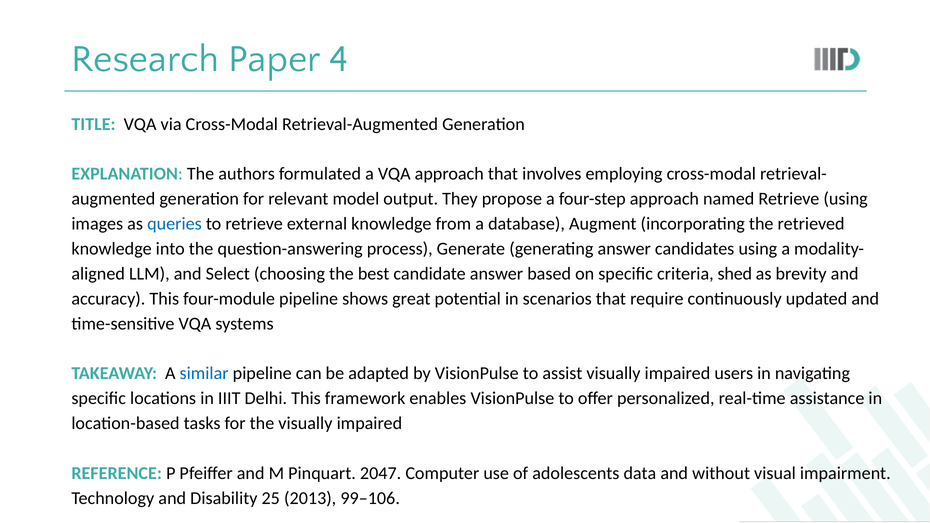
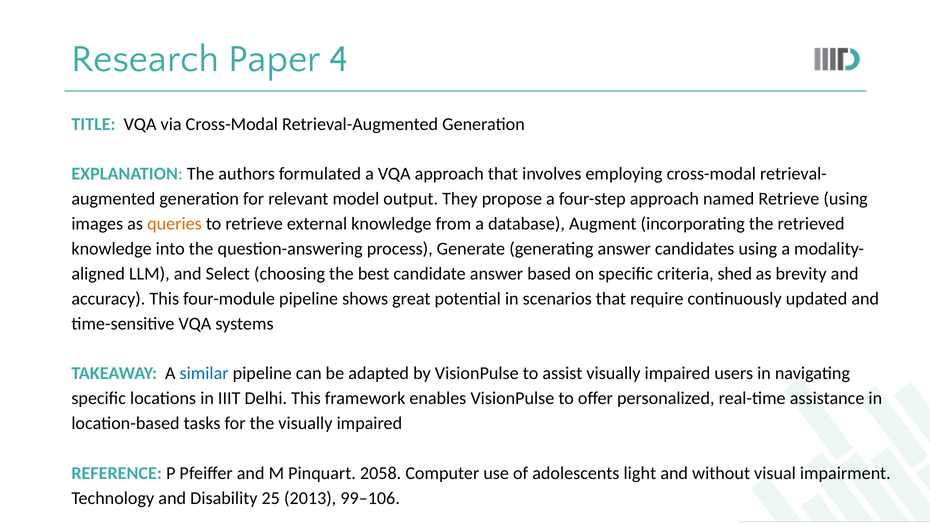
queries colour: blue -> orange
2047: 2047 -> 2058
data: data -> light
